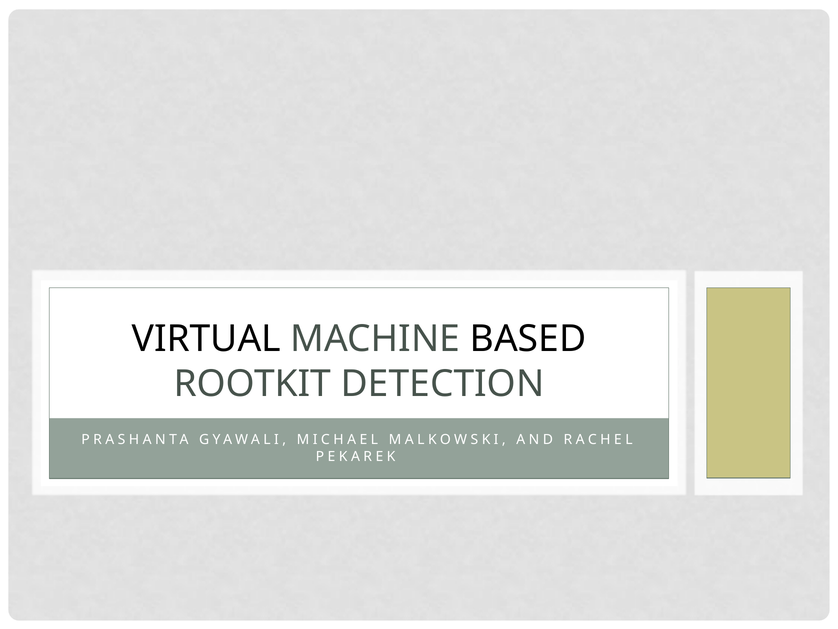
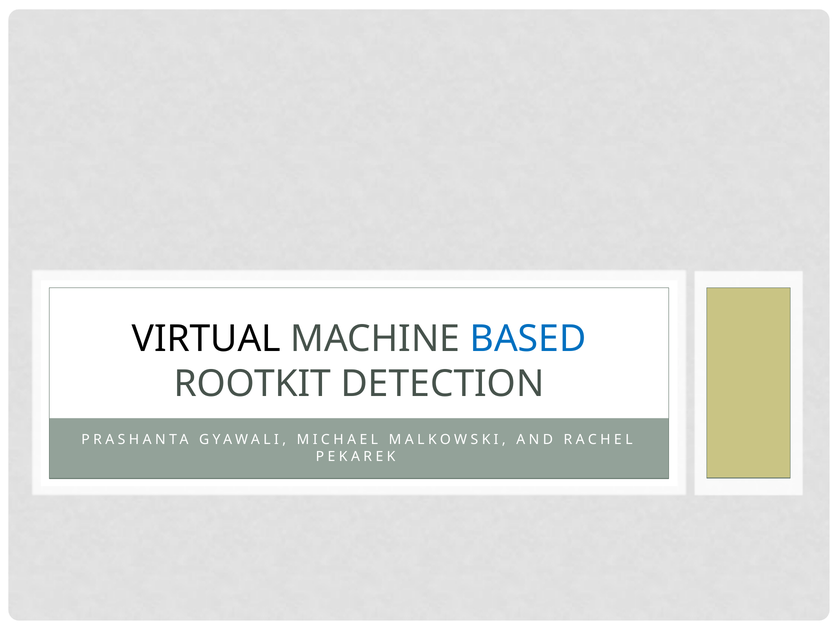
BASED colour: black -> blue
